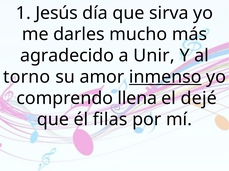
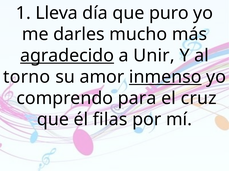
Jesús: Jesús -> Lleva
sirva: sirva -> puro
agradecido underline: none -> present
llena: llena -> para
dejé: dejé -> cruz
